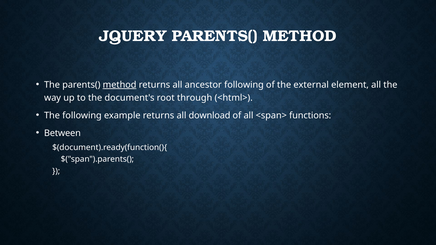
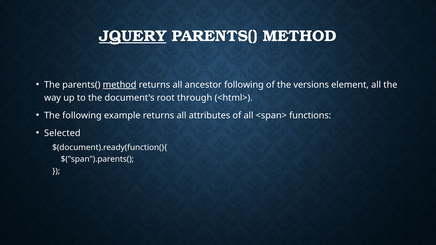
JQUERY underline: none -> present
external: external -> versions
download: download -> attributes
Between: Between -> Selected
